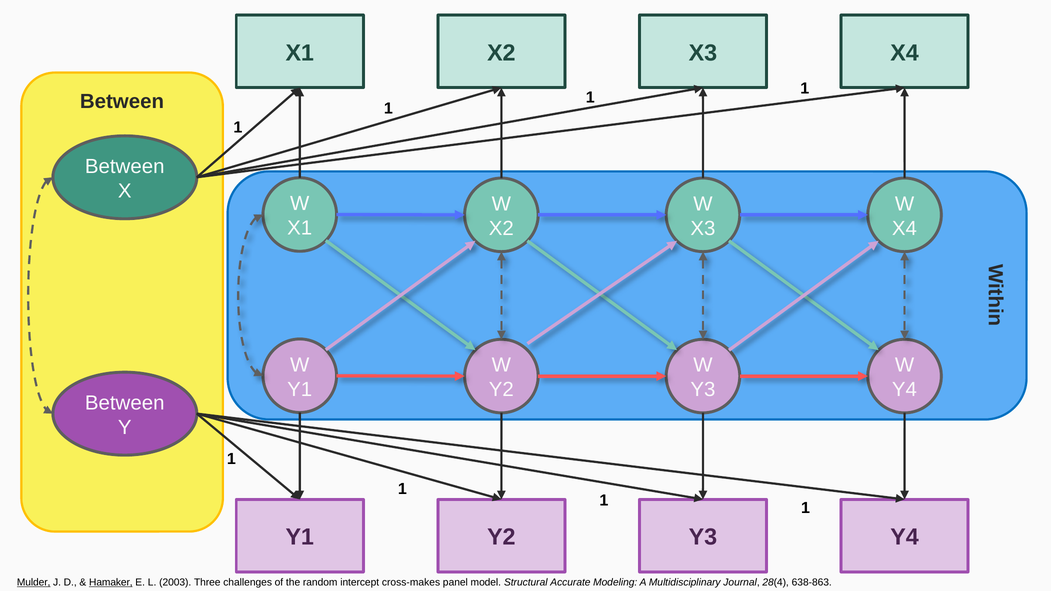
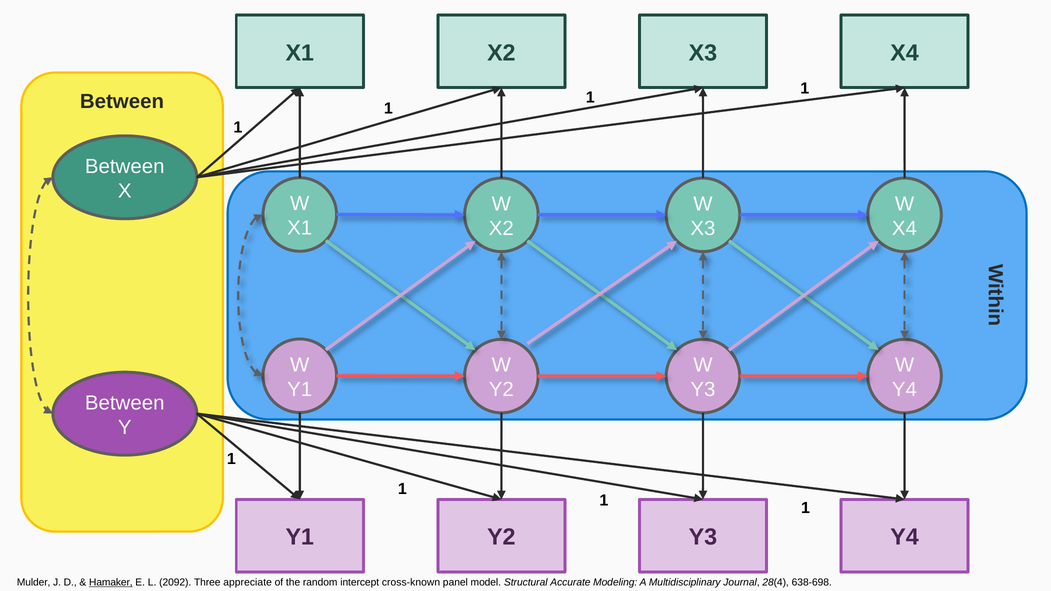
Mulder underline: present -> none
2003: 2003 -> 2092
challenges: challenges -> appreciate
cross-makes: cross-makes -> cross-known
638-863: 638-863 -> 638-698
